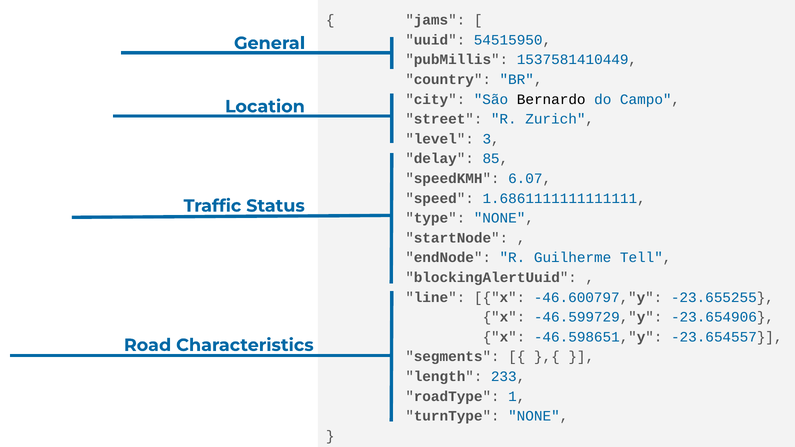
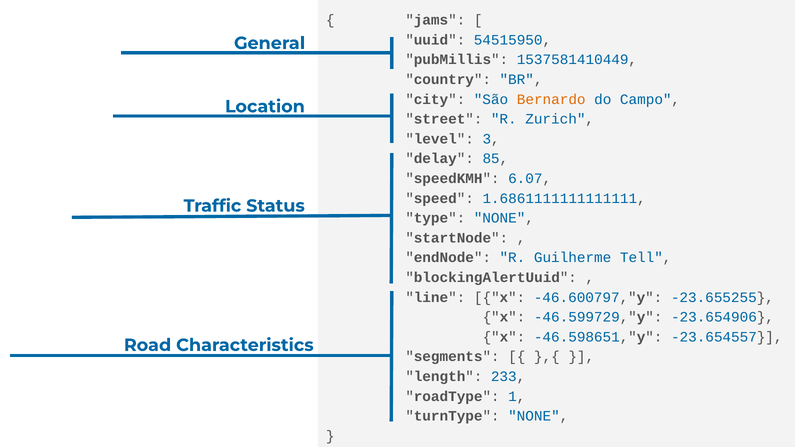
Bernardo colour: black -> orange
